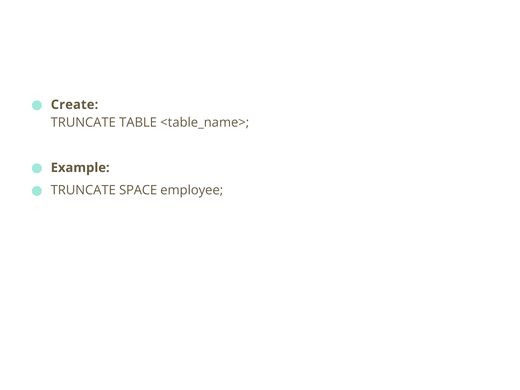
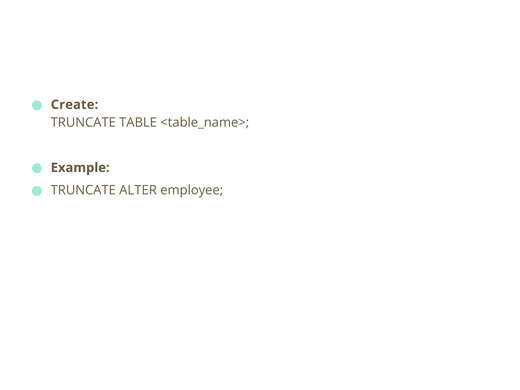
SPACE: SPACE -> ALTER
